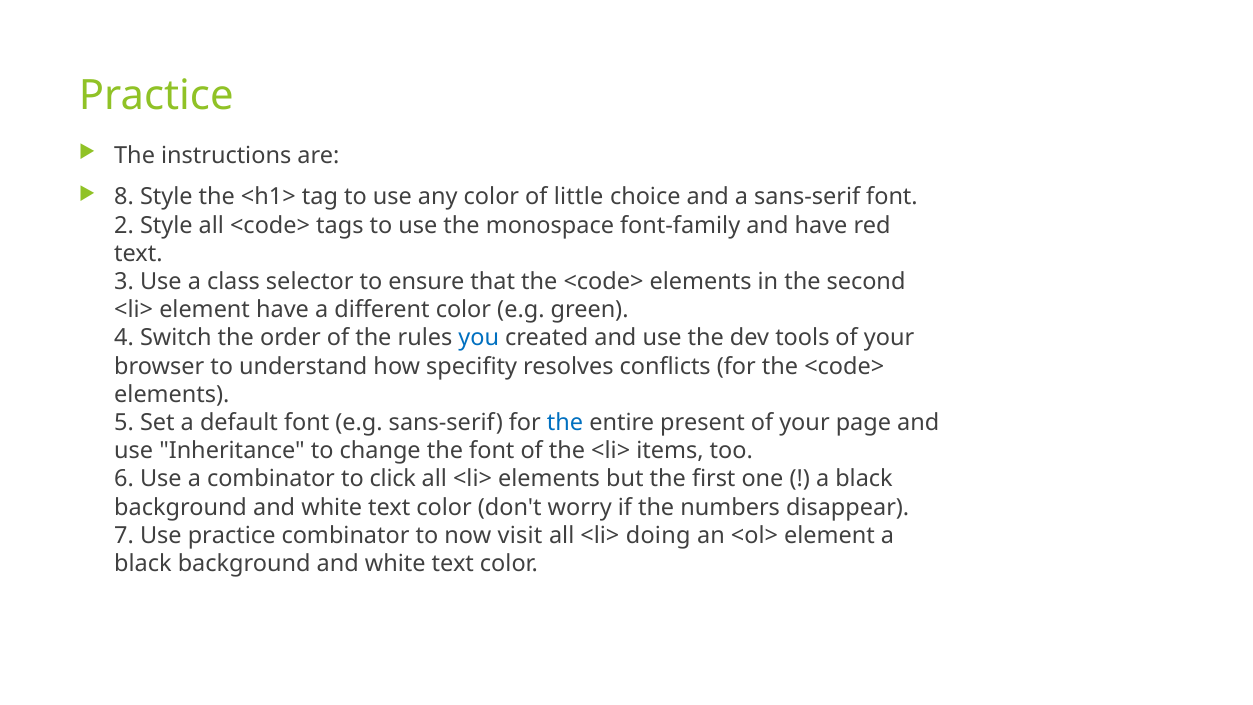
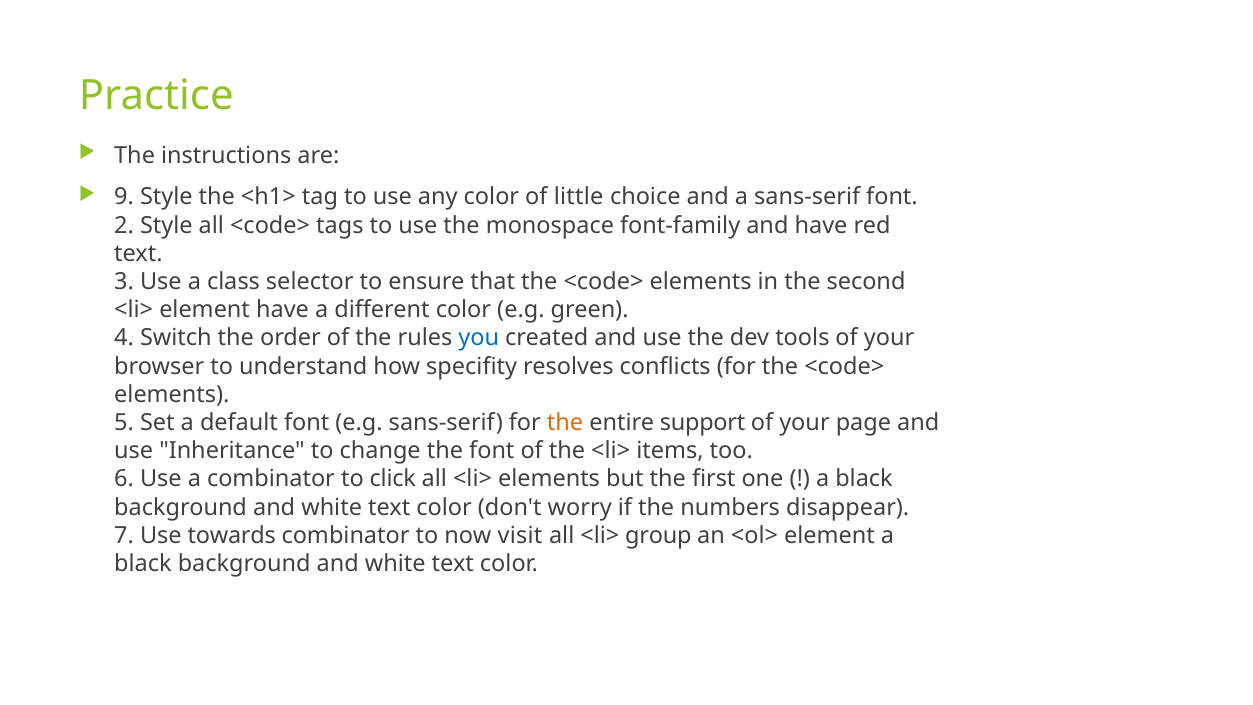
8: 8 -> 9
the at (565, 423) colour: blue -> orange
present: present -> support
Use practice: practice -> towards
doing: doing -> group
